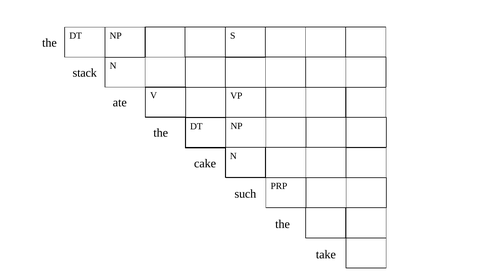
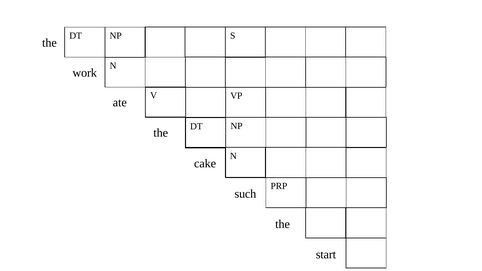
stack: stack -> work
take: take -> start
